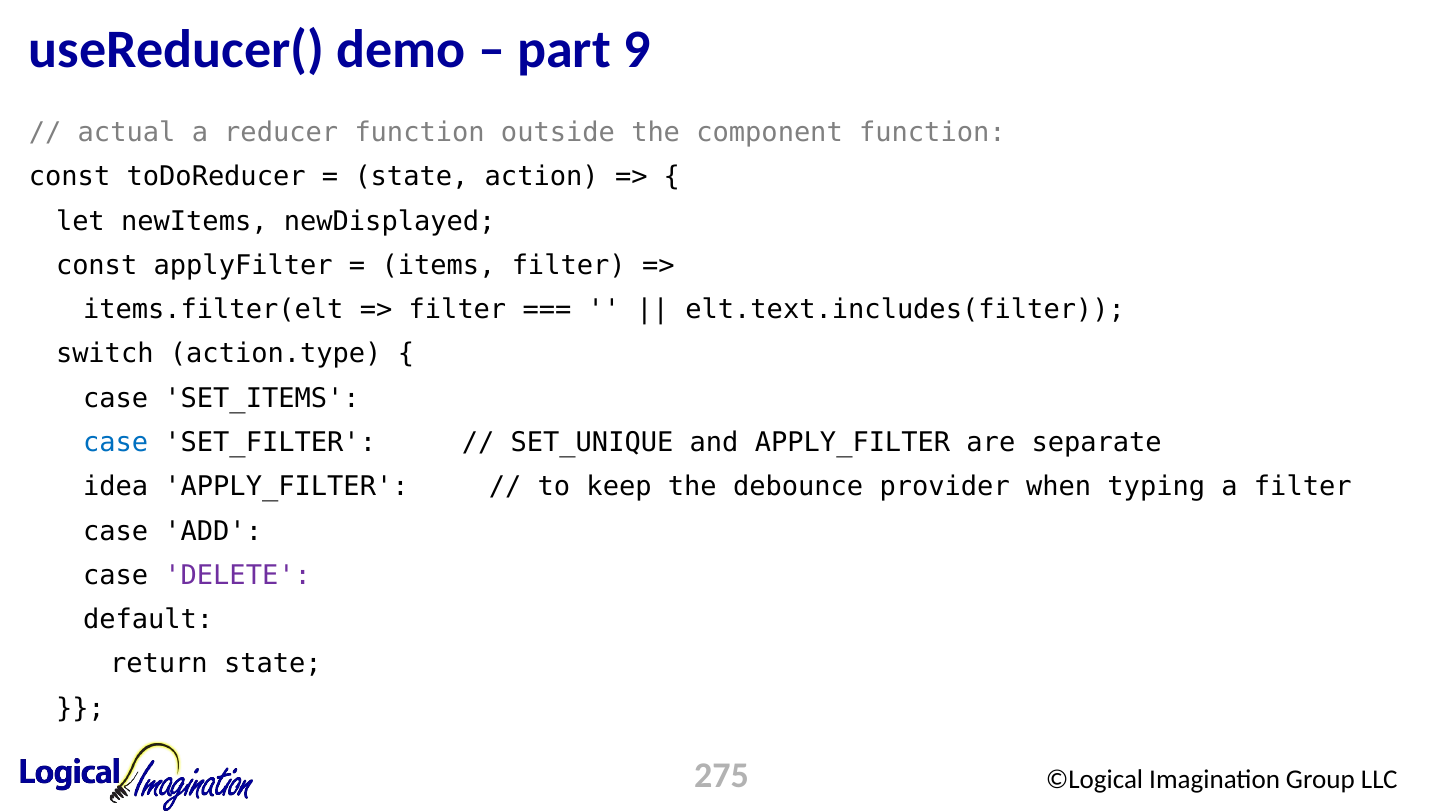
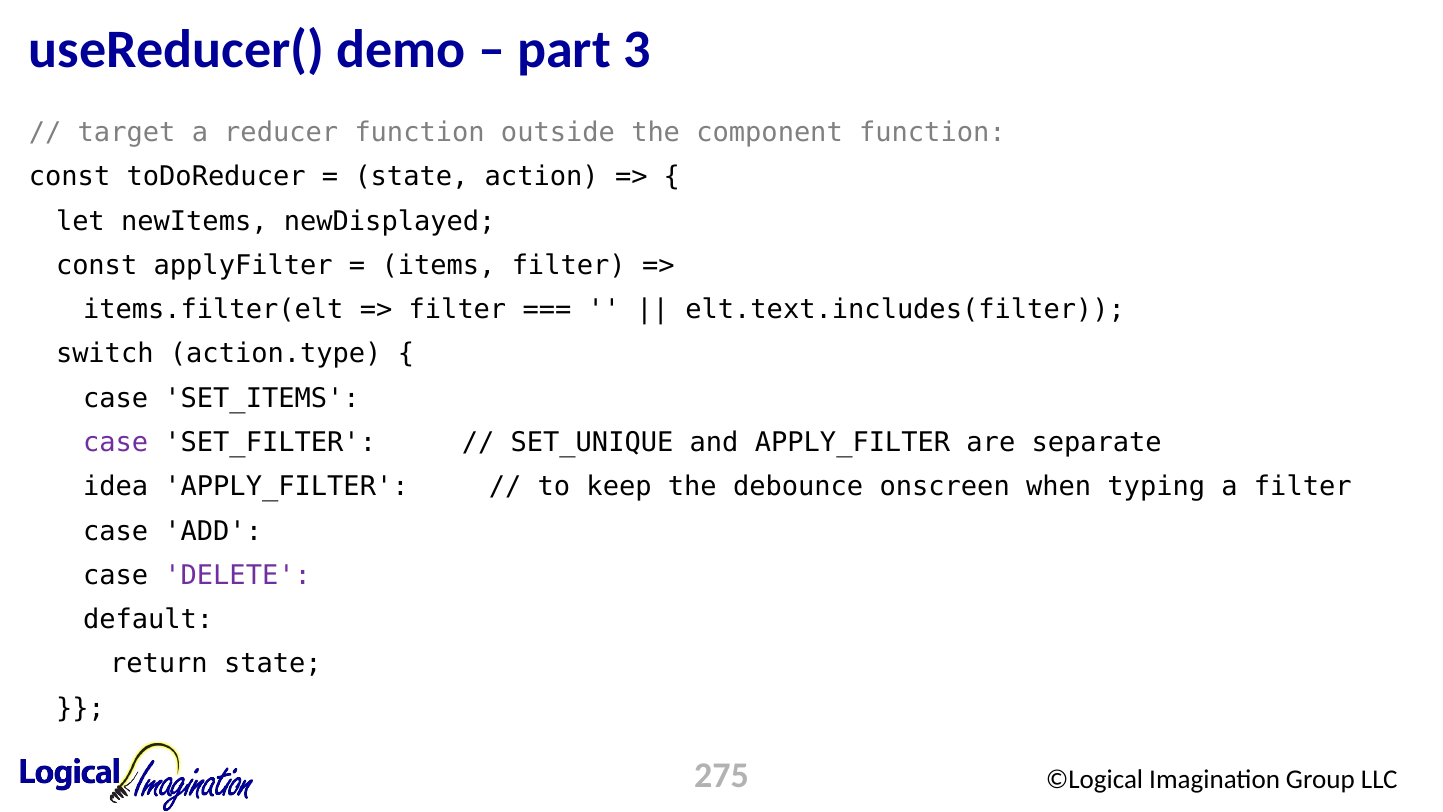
9: 9 -> 3
actual: actual -> target
case at (116, 442) colour: blue -> purple
provider: provider -> onscreen
